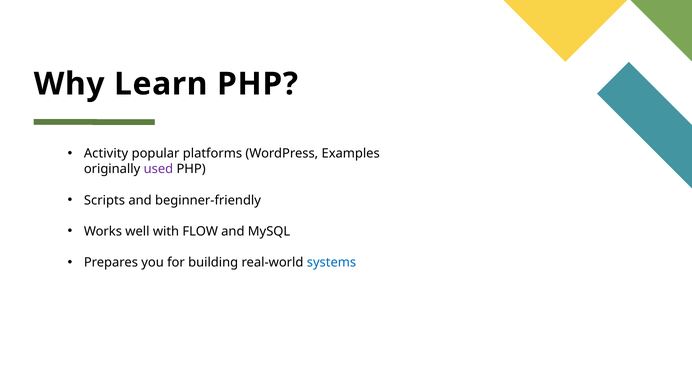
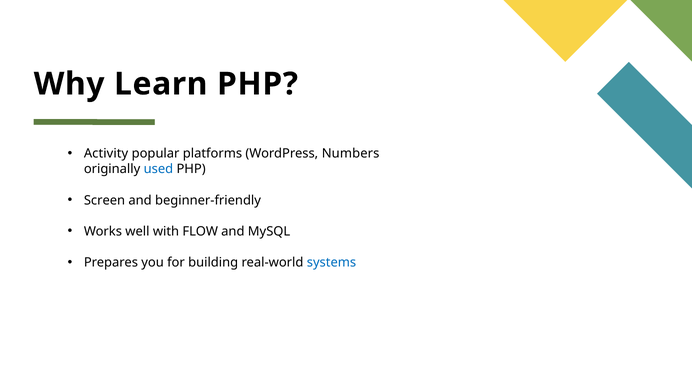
Examples: Examples -> Numbers
used colour: purple -> blue
Scripts: Scripts -> Screen
